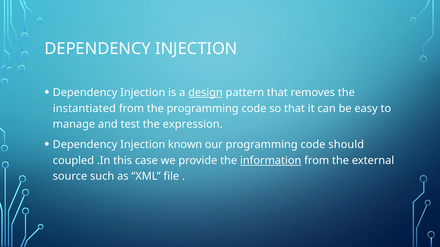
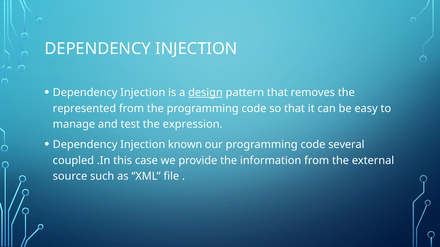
instantiated: instantiated -> represented
should: should -> several
information underline: present -> none
